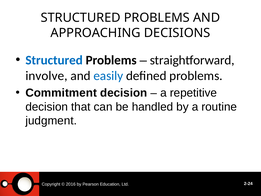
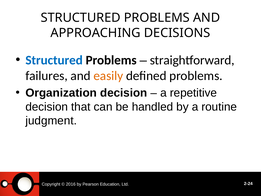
involve: involve -> failures
easily colour: blue -> orange
Commitment: Commitment -> Organization
